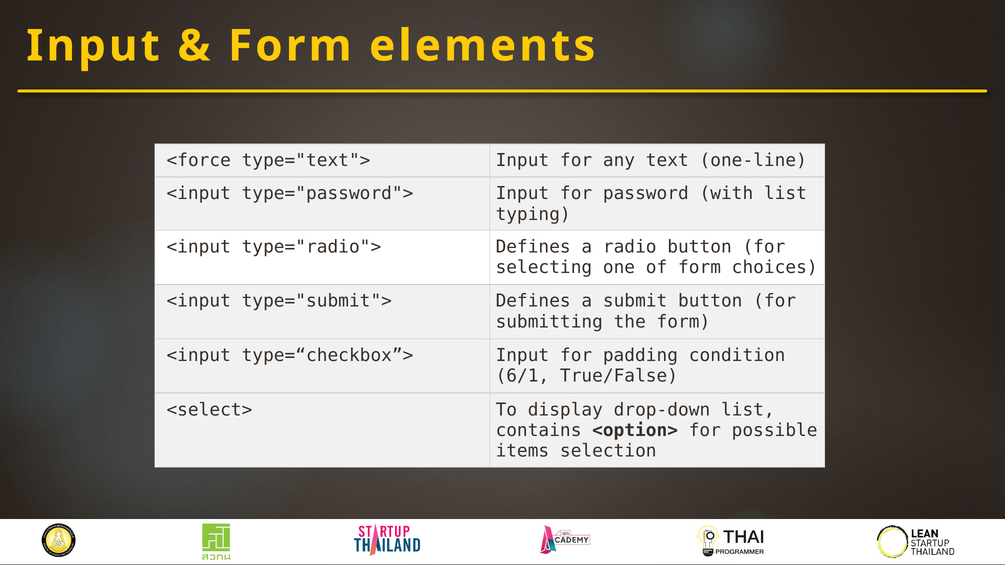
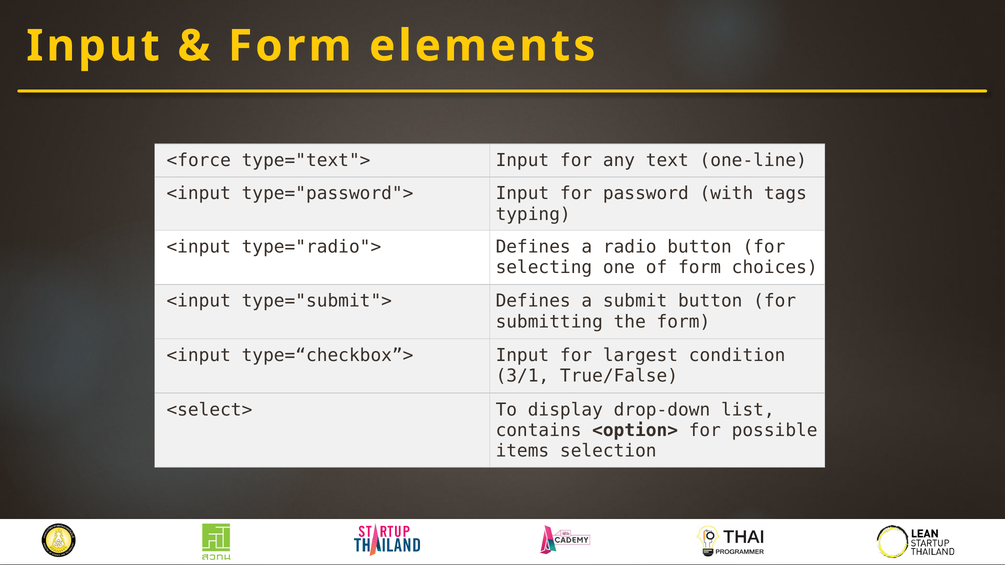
with list: list -> tags
padding: padding -> largest
6/1: 6/1 -> 3/1
